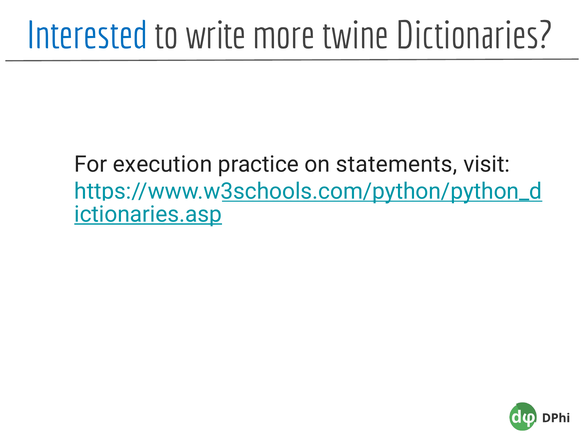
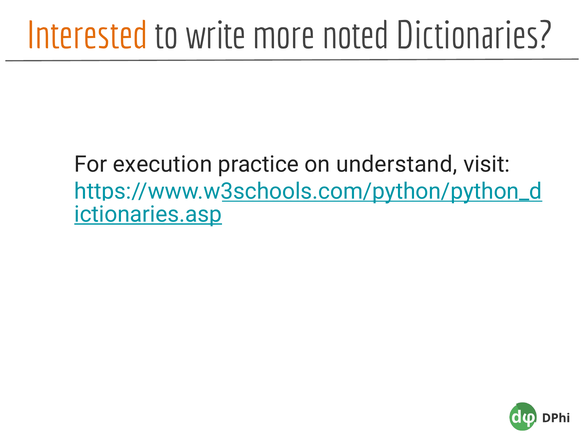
Interested colour: blue -> orange
twine: twine -> noted
statements: statements -> understand
